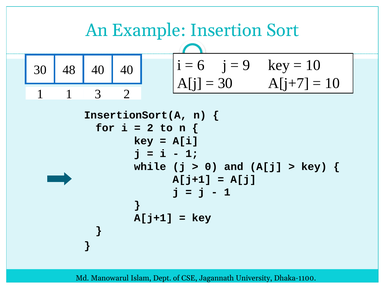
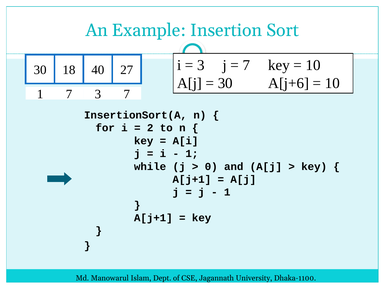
6 at (201, 65): 6 -> 3
9 at (246, 65): 9 -> 7
48: 48 -> 18
40 40: 40 -> 27
A[j+7: A[j+7 -> A[j+6
1 1: 1 -> 7
3 2: 2 -> 7
